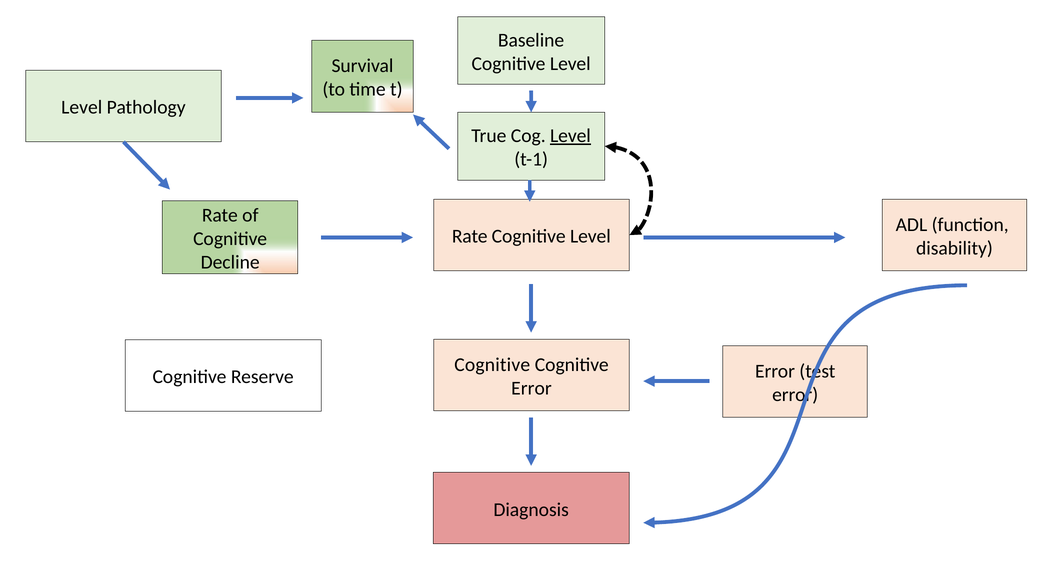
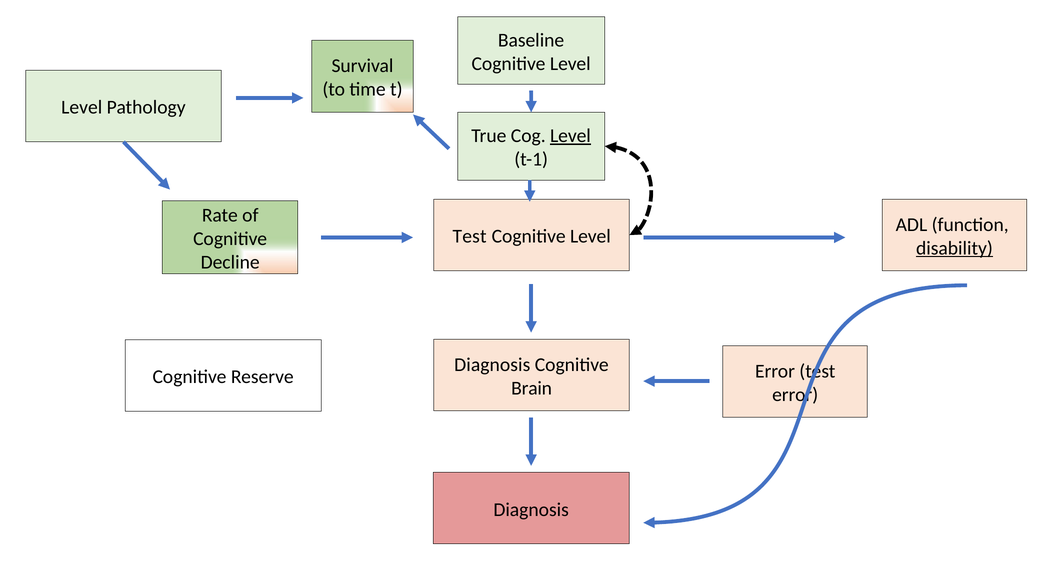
Rate at (470, 237): Rate -> Test
disability underline: none -> present
Cognitive at (492, 365): Cognitive -> Diagnosis
Error at (531, 388): Error -> Brain
